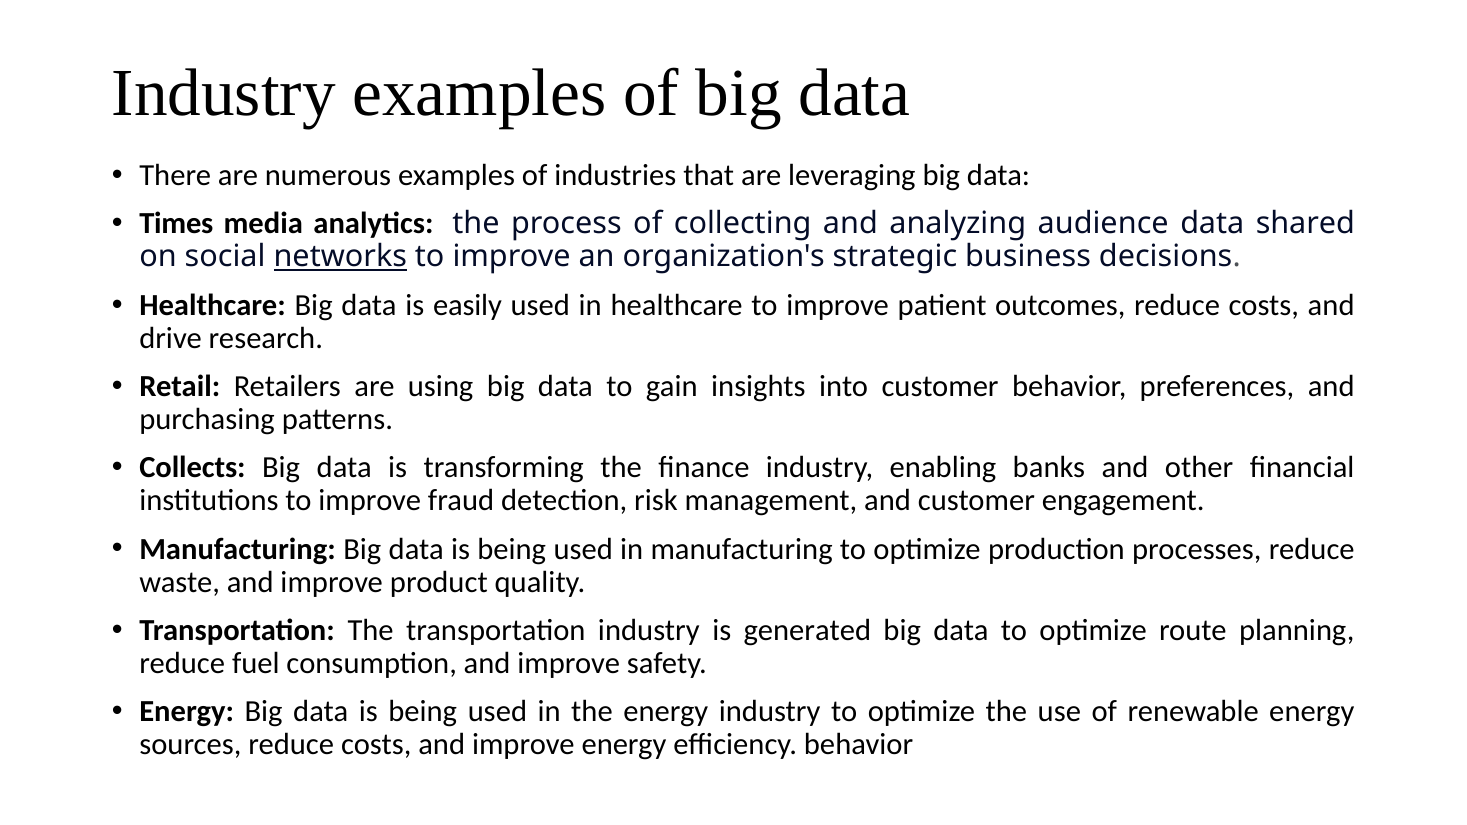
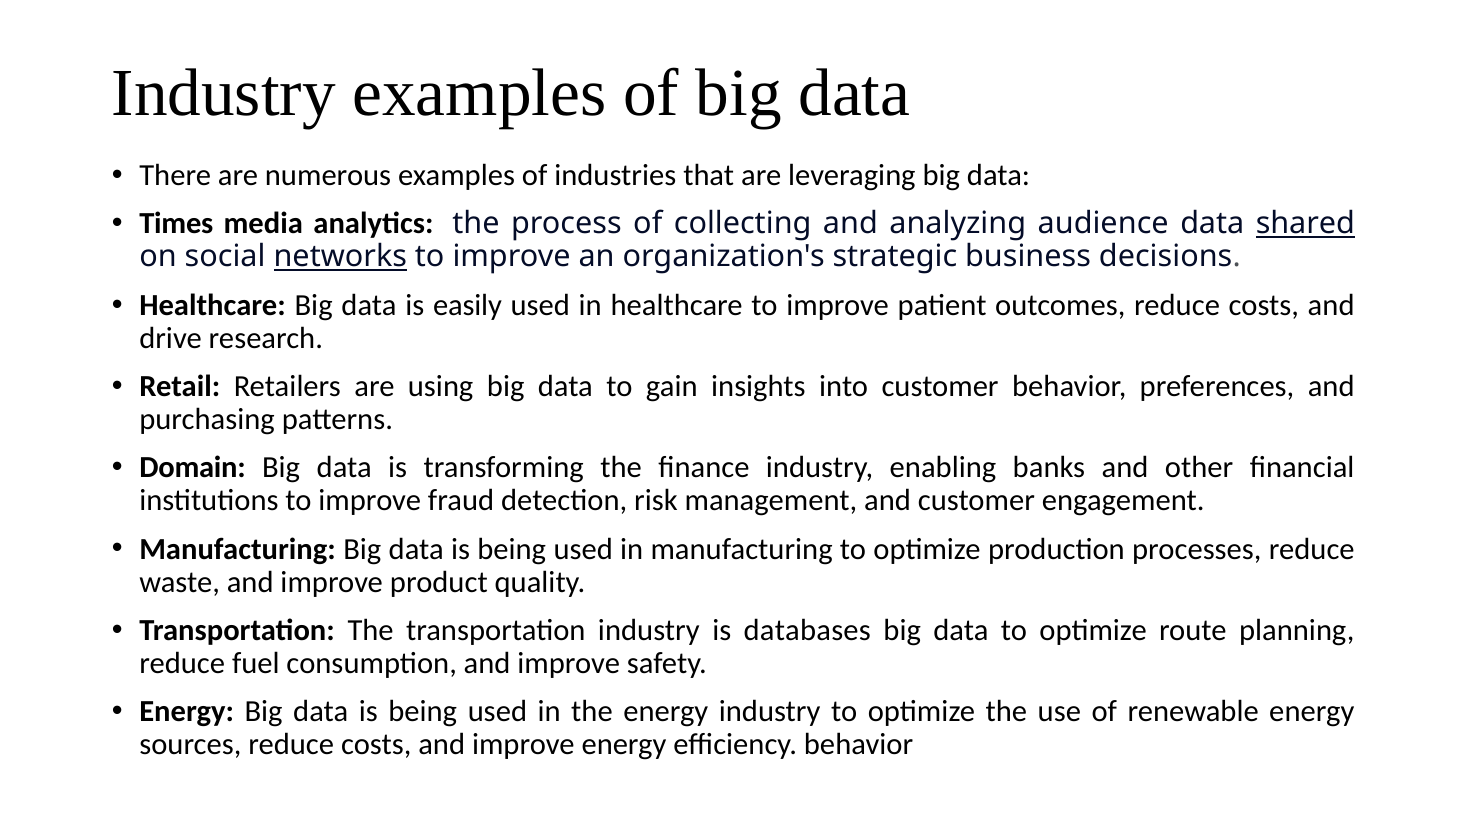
shared underline: none -> present
Collects: Collects -> Domain
generated: generated -> databases
